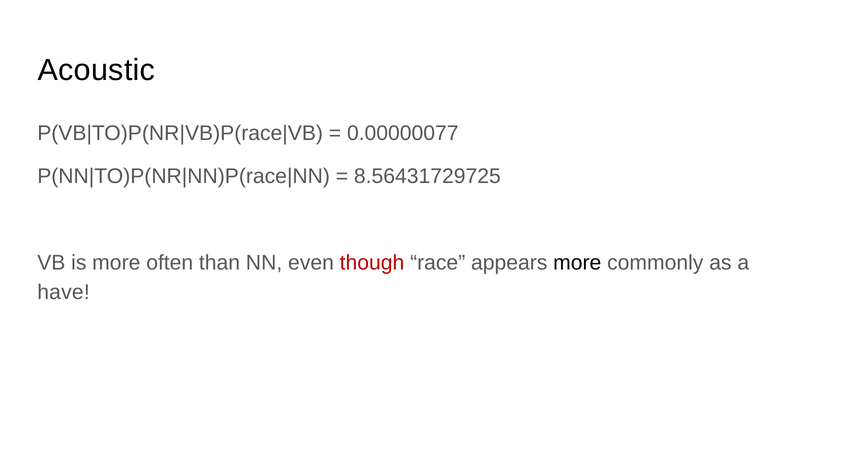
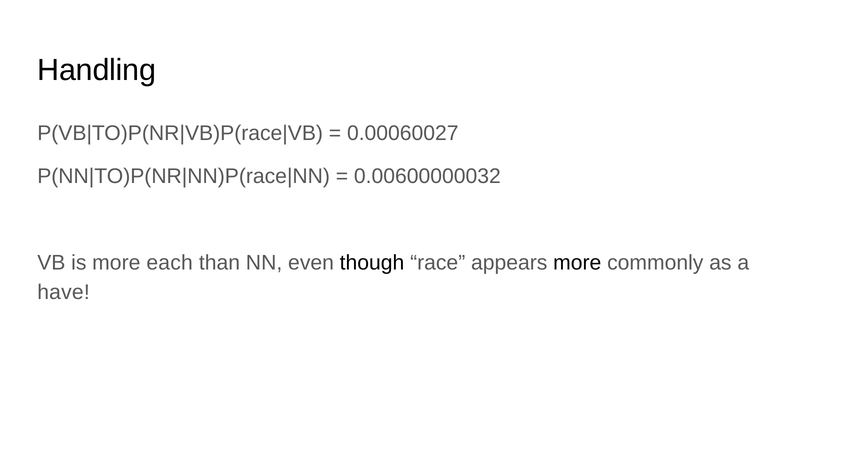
Acoustic: Acoustic -> Handling
0.00000077: 0.00000077 -> 0.00060027
8.56431729725: 8.56431729725 -> 0.00600000032
often: often -> each
though colour: red -> black
